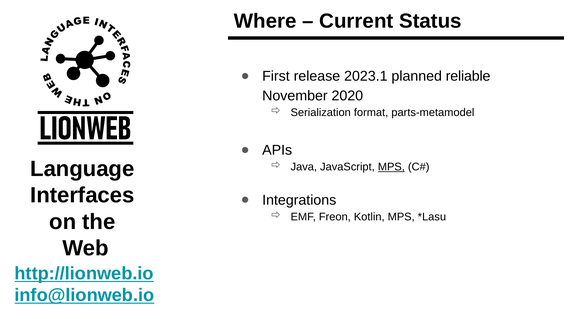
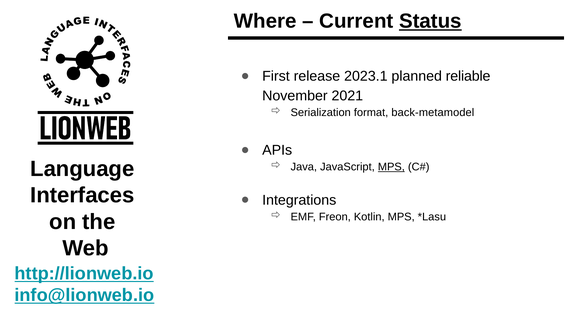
Status underline: none -> present
2020: 2020 -> 2021
parts-metamodel: parts-metamodel -> back-metamodel
